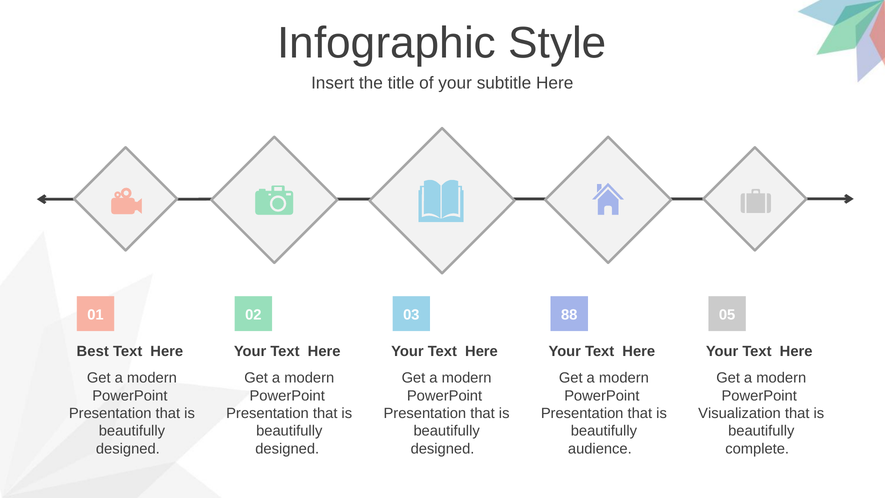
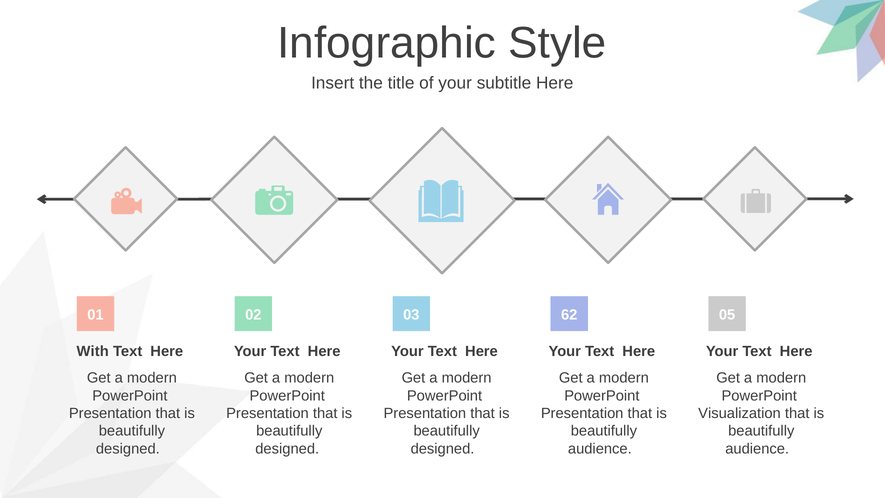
88: 88 -> 62
Best: Best -> With
complete at (757, 449): complete -> audience
